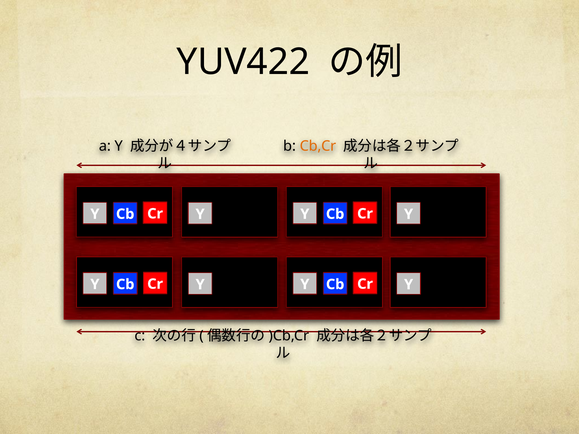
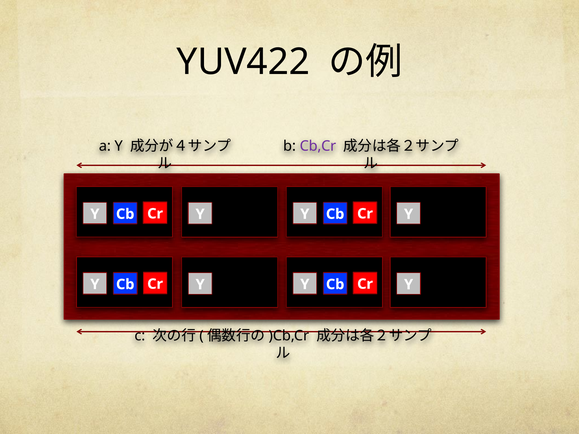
Cb,Cr colour: orange -> purple
